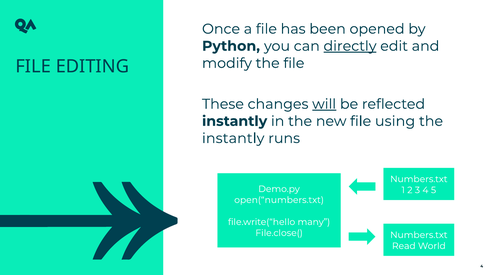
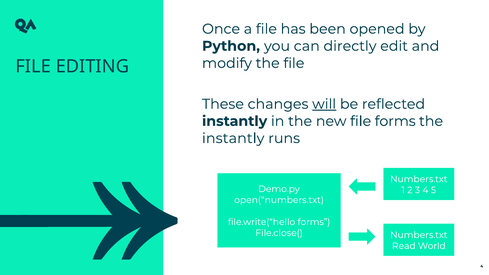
directly underline: present -> none
file using: using -> forms
file.write(“hello many: many -> forms
